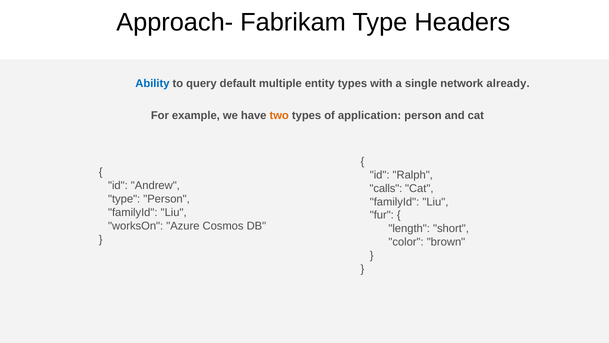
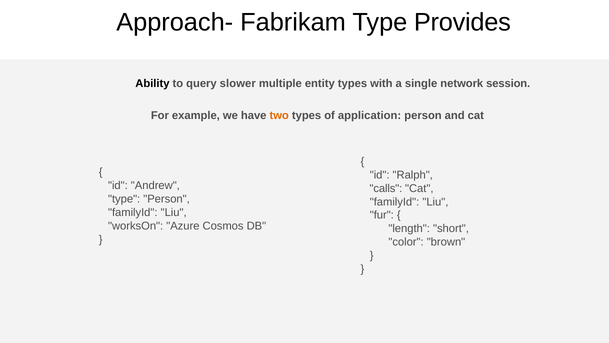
Headers: Headers -> Provides
Ability colour: blue -> black
default: default -> slower
already: already -> session
